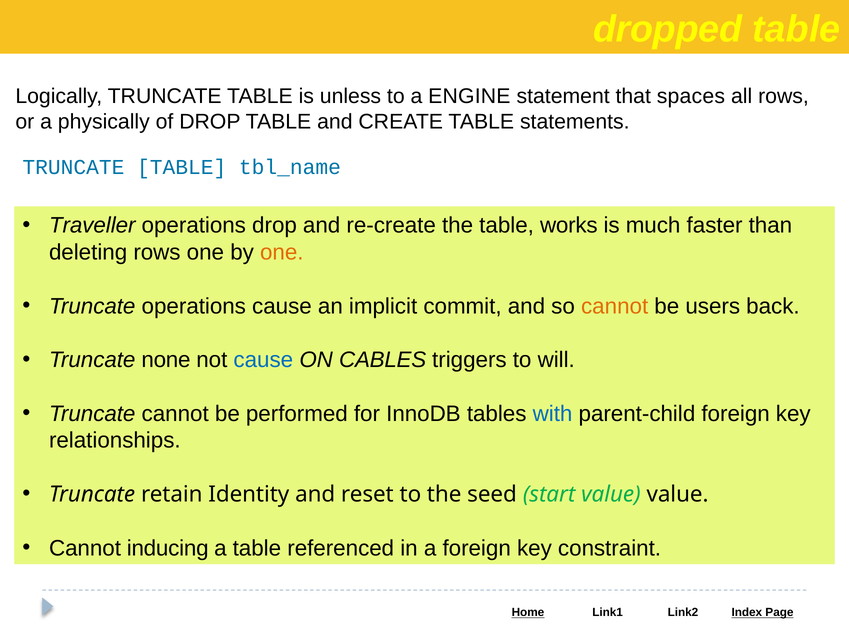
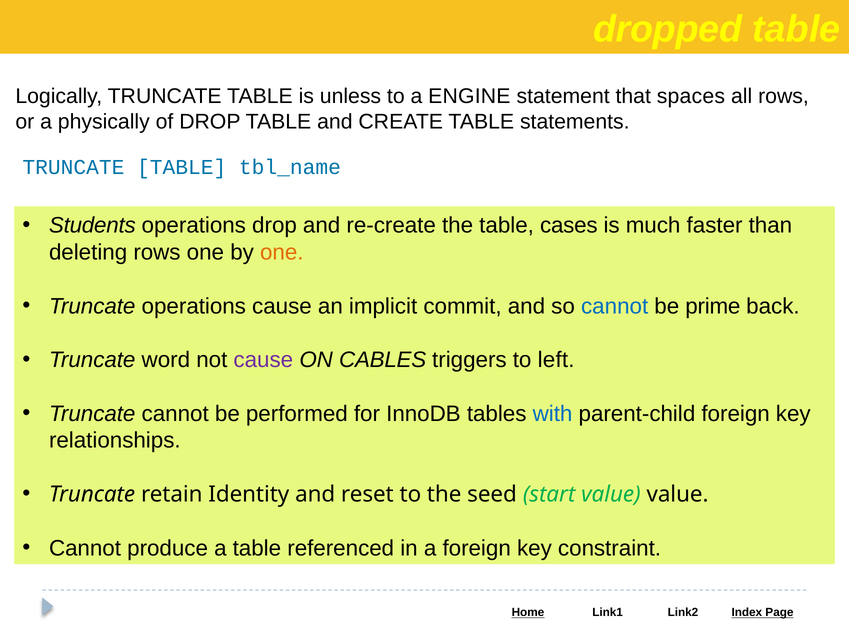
Traveller: Traveller -> Students
works: works -> cases
cannot at (615, 306) colour: orange -> blue
users: users -> prime
none: none -> word
cause at (263, 360) colour: blue -> purple
will: will -> left
inducing: inducing -> produce
